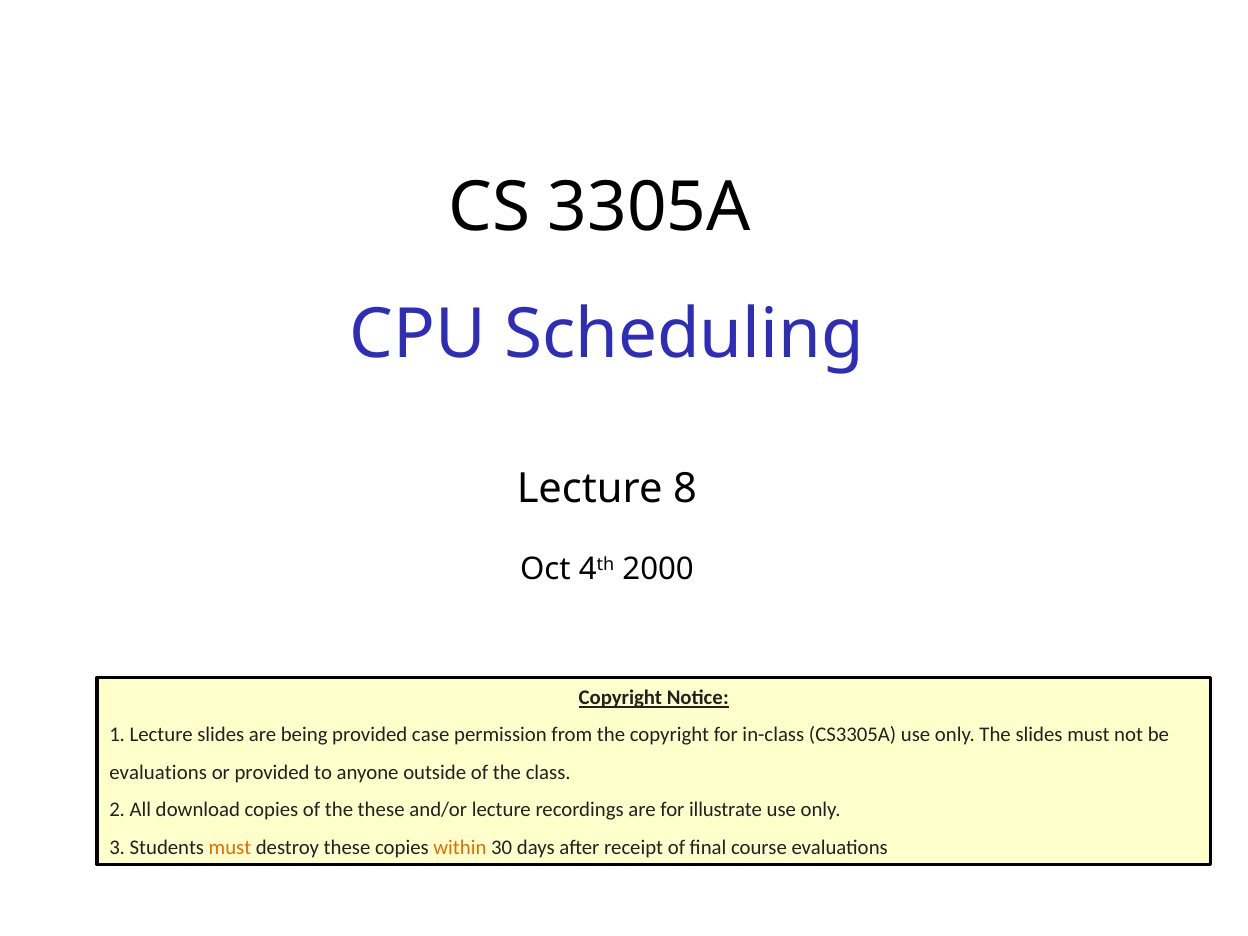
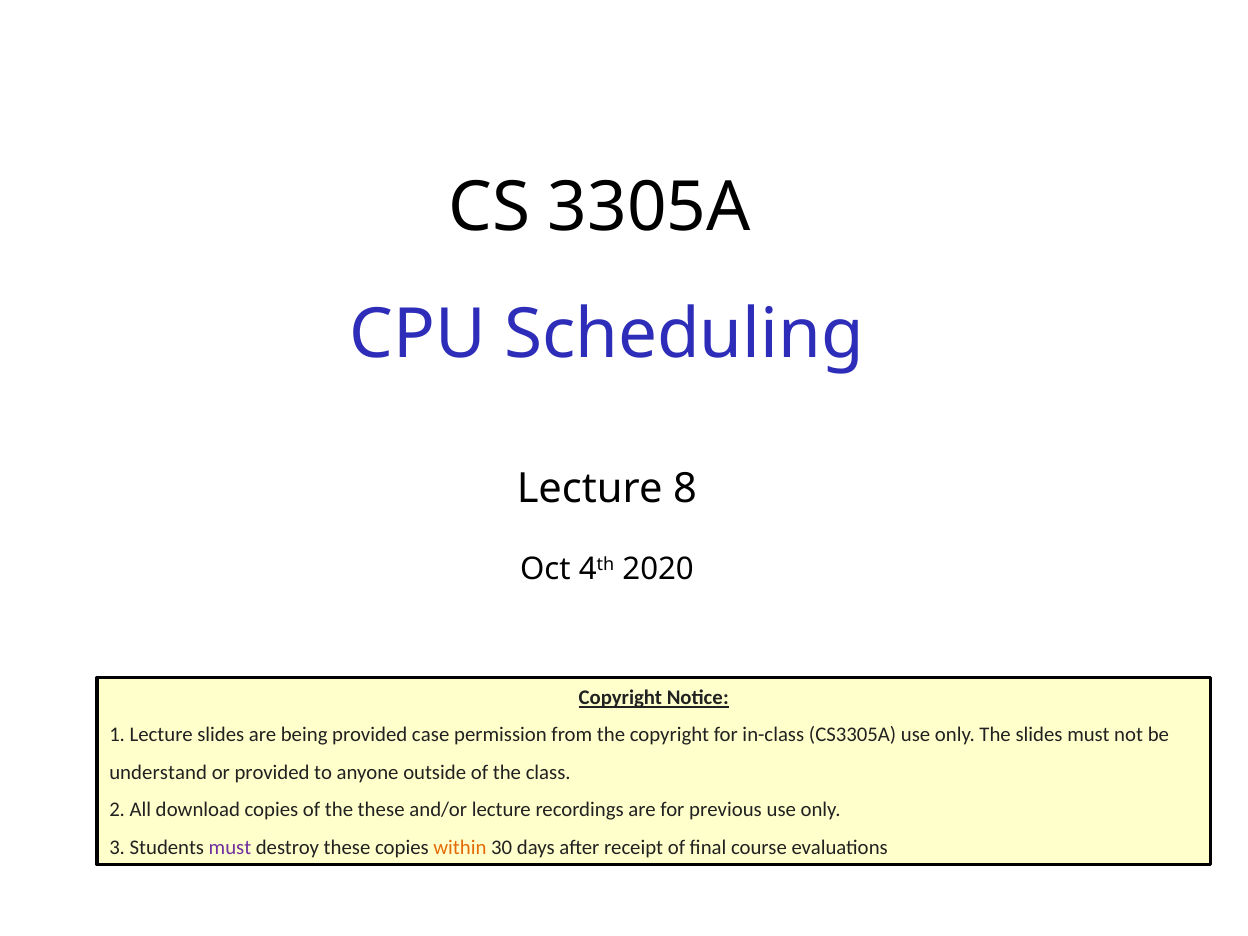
2000: 2000 -> 2020
evaluations at (158, 773): evaluations -> understand
illustrate: illustrate -> previous
must at (230, 847) colour: orange -> purple
